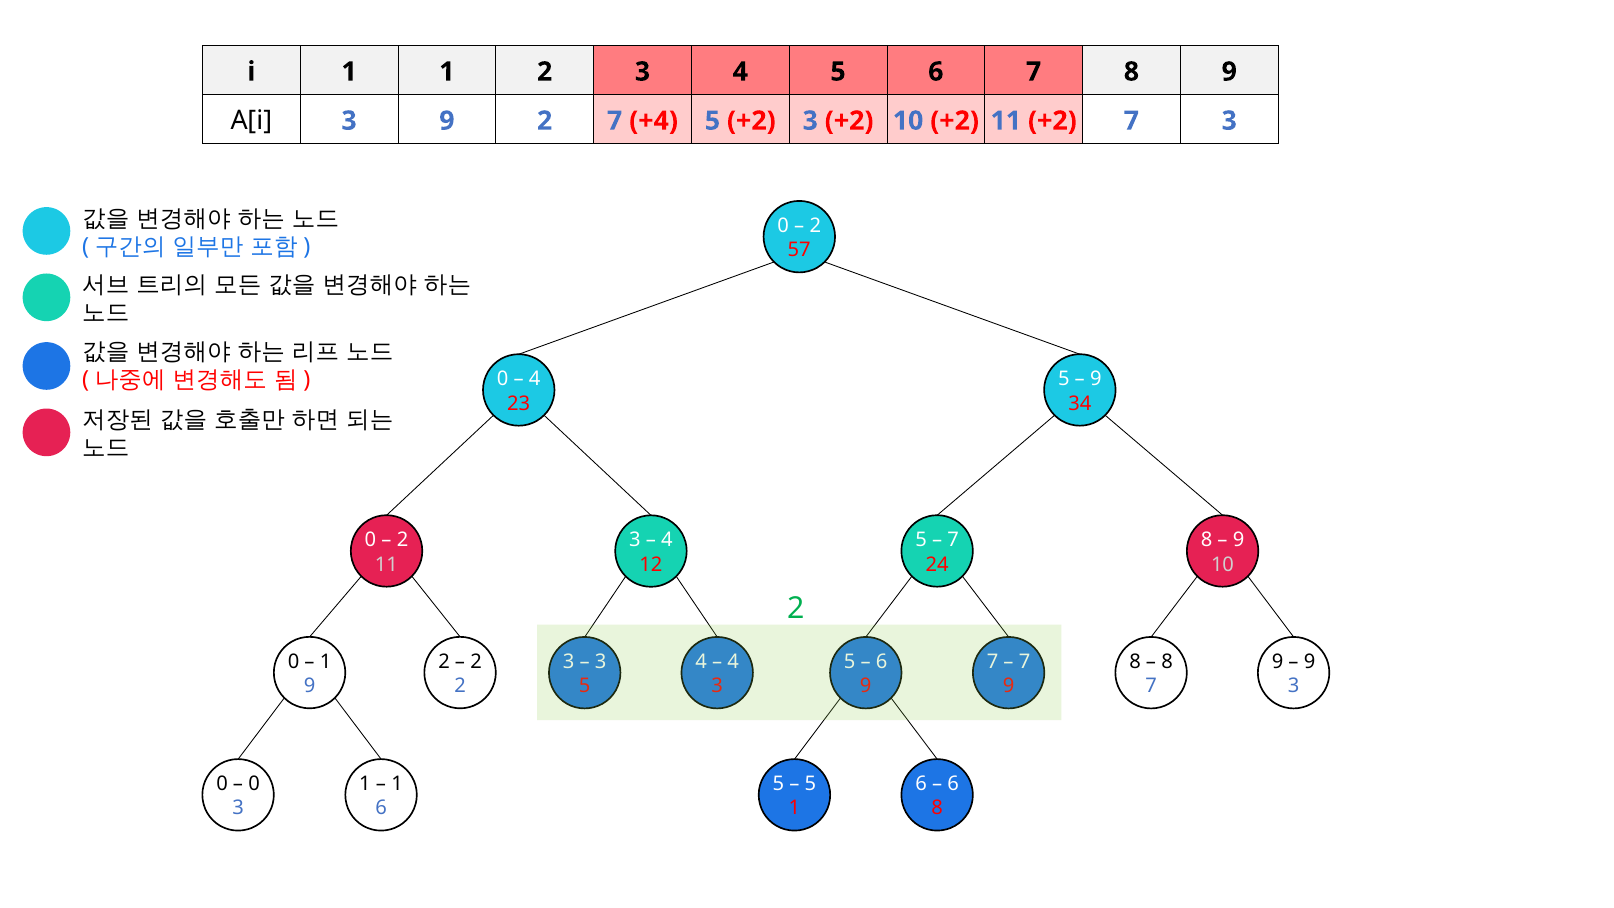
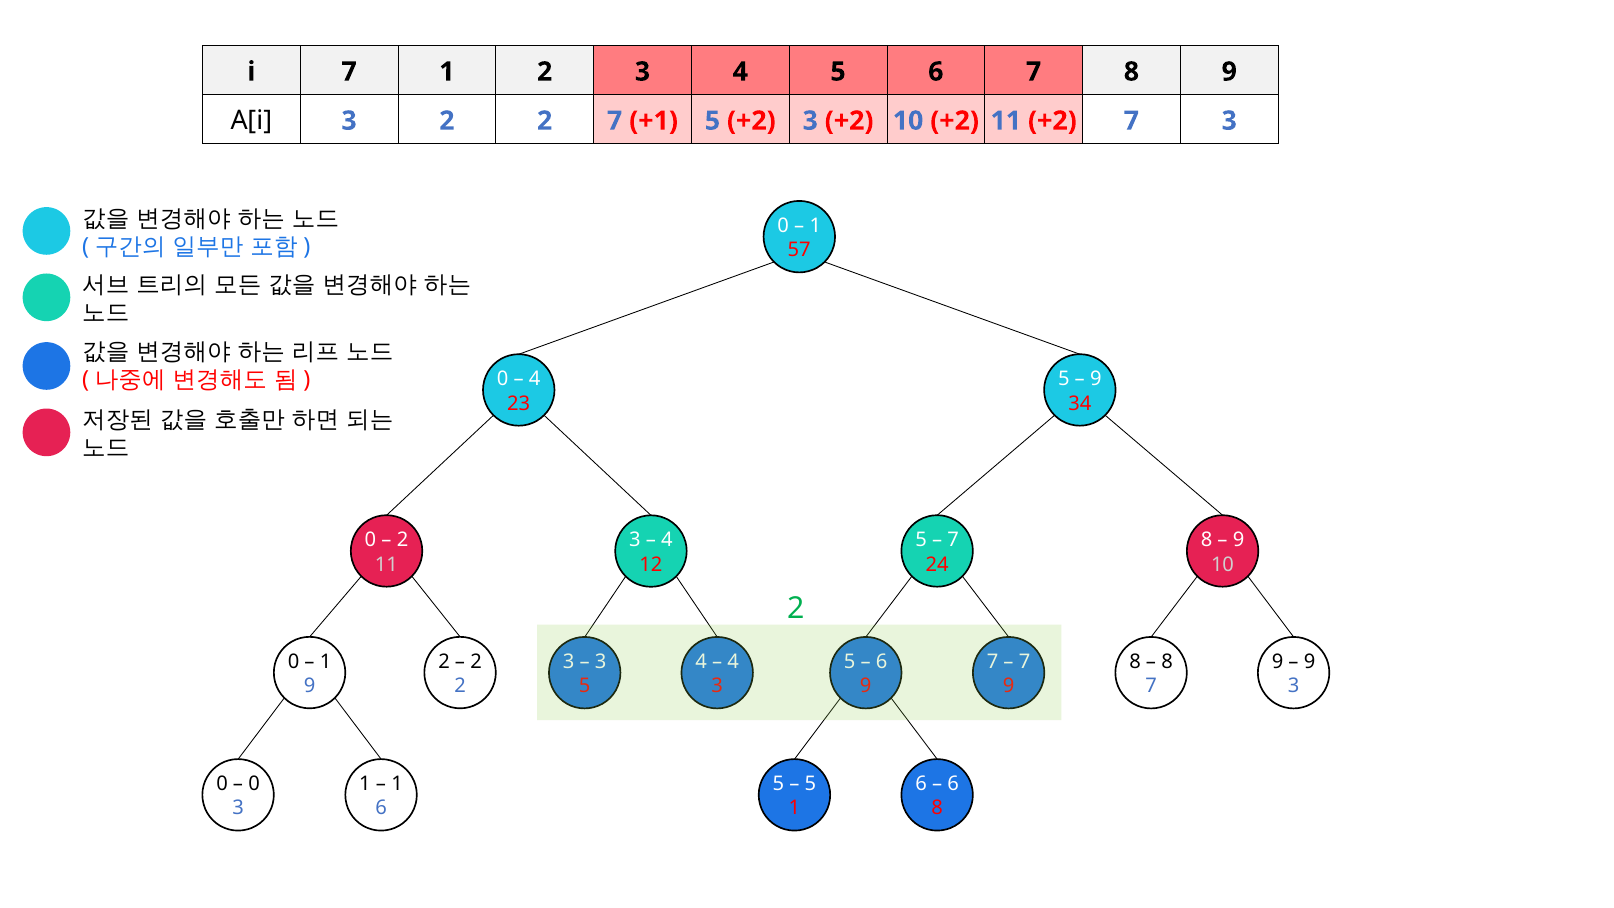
i 1: 1 -> 7
3 9: 9 -> 2
+4: +4 -> +1
2 at (815, 226): 2 -> 1
